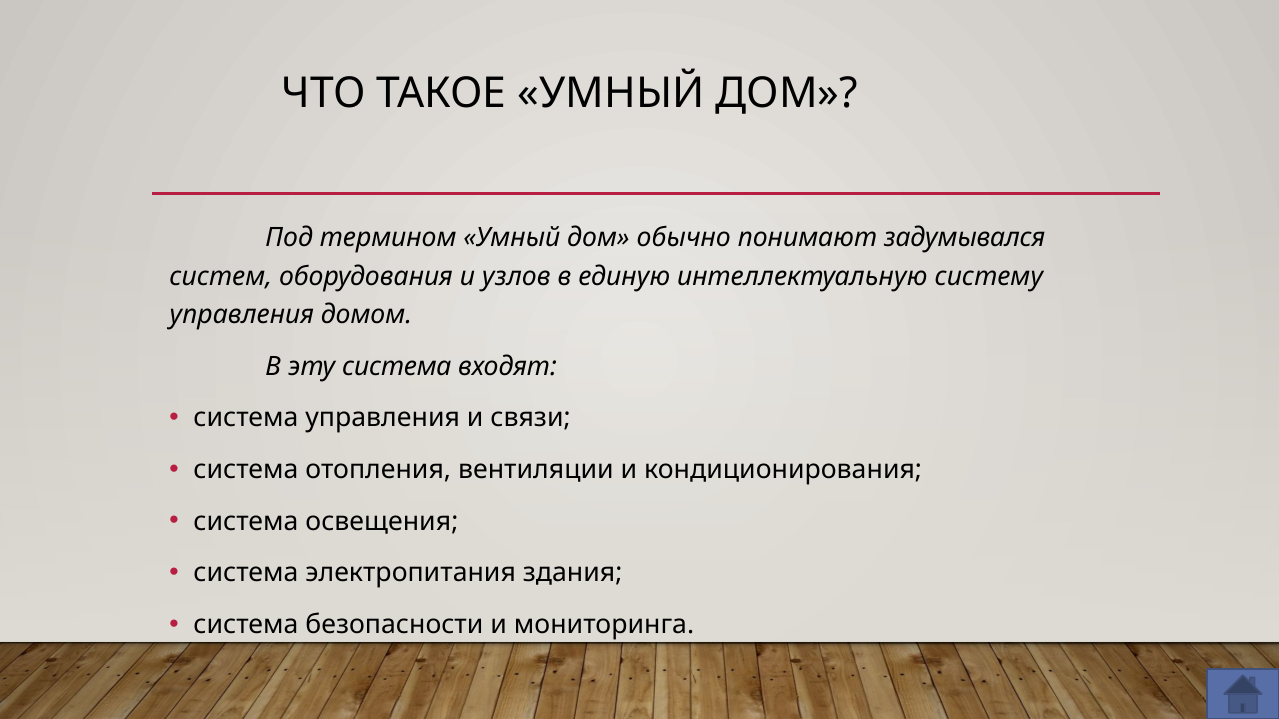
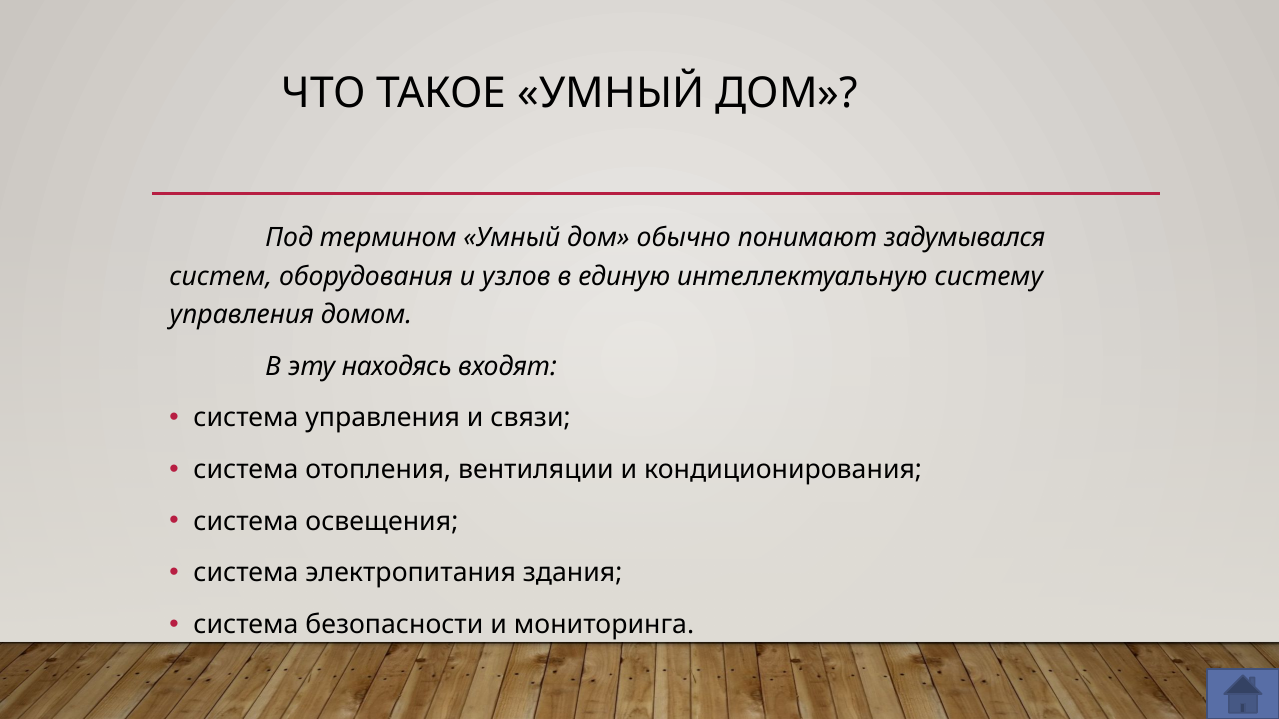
эту система: система -> находясь
